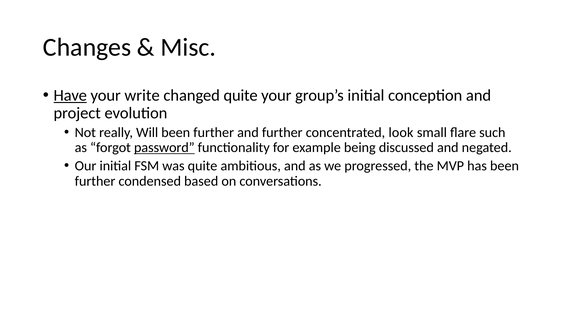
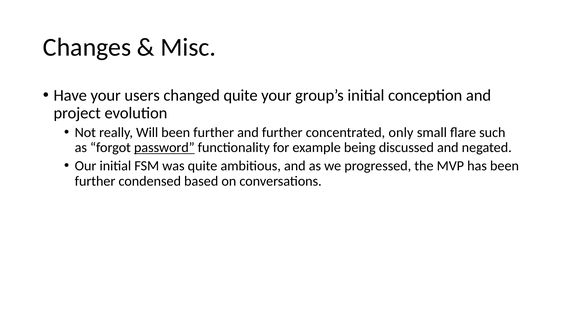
Have underline: present -> none
write: write -> users
look: look -> only
